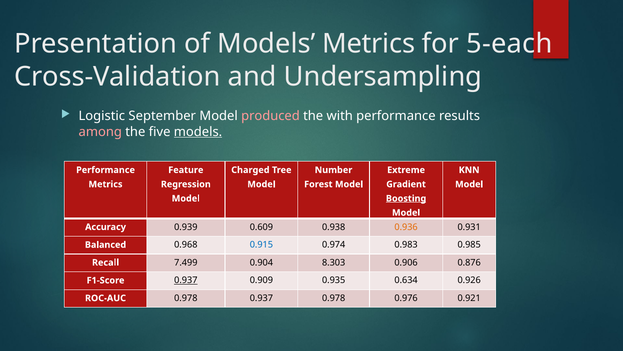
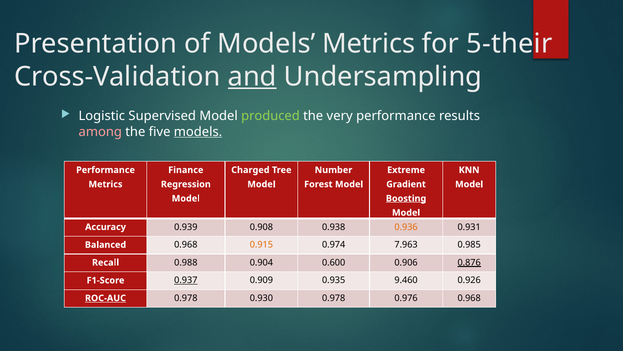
5-each: 5-each -> 5-their
and underline: none -> present
September: September -> Supervised
produced colour: pink -> light green
with: with -> very
Feature: Feature -> Finance
0.609: 0.609 -> 0.908
0.915 colour: blue -> orange
0.983: 0.983 -> 7.963
7.499: 7.499 -> 0.988
8.303: 8.303 -> 0.600
0.876 underline: none -> present
0.634: 0.634 -> 9.460
ROC-AUC underline: none -> present
0.978 0.937: 0.937 -> 0.930
0.976 0.921: 0.921 -> 0.968
